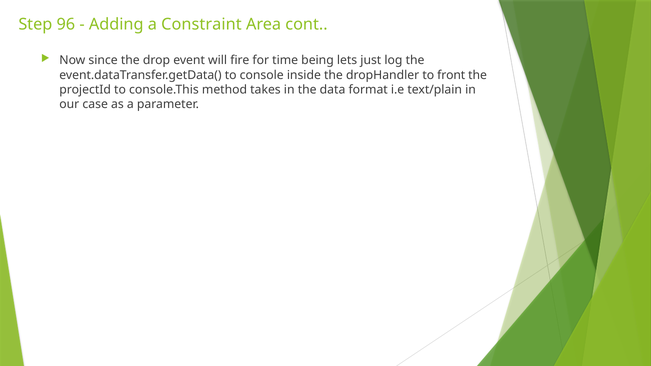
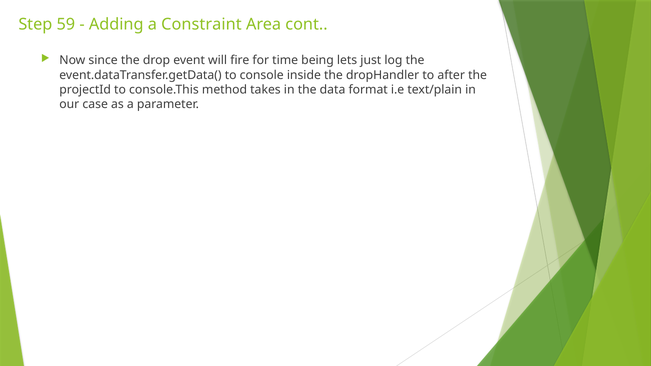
96: 96 -> 59
front: front -> after
